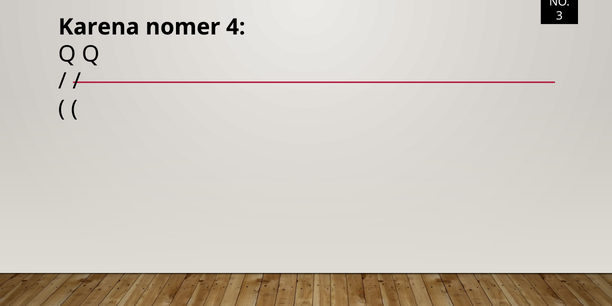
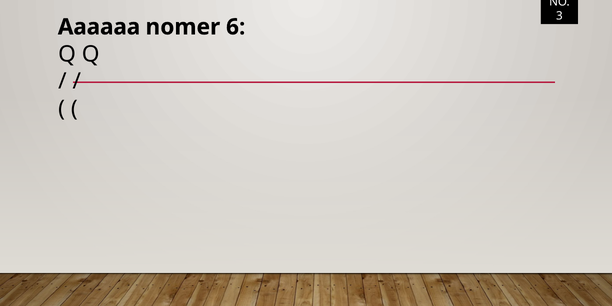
Karena: Karena -> Aaaaaa
4: 4 -> 6
